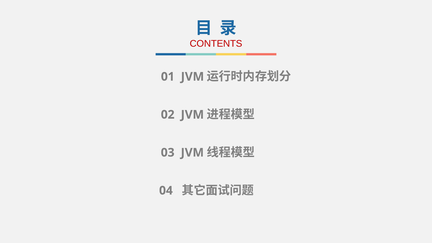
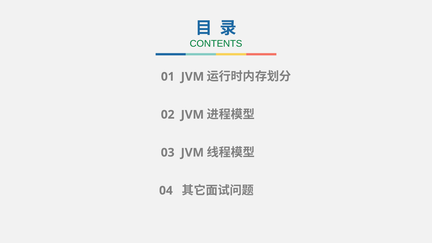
CONTENTS colour: red -> green
